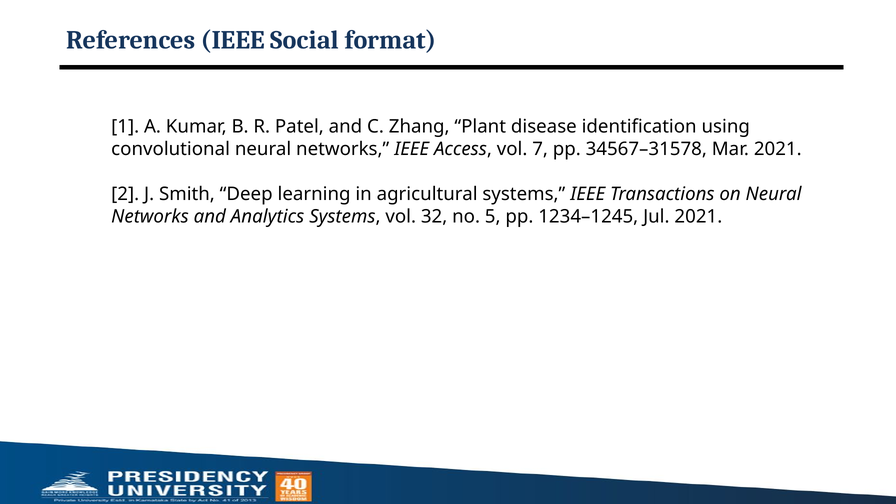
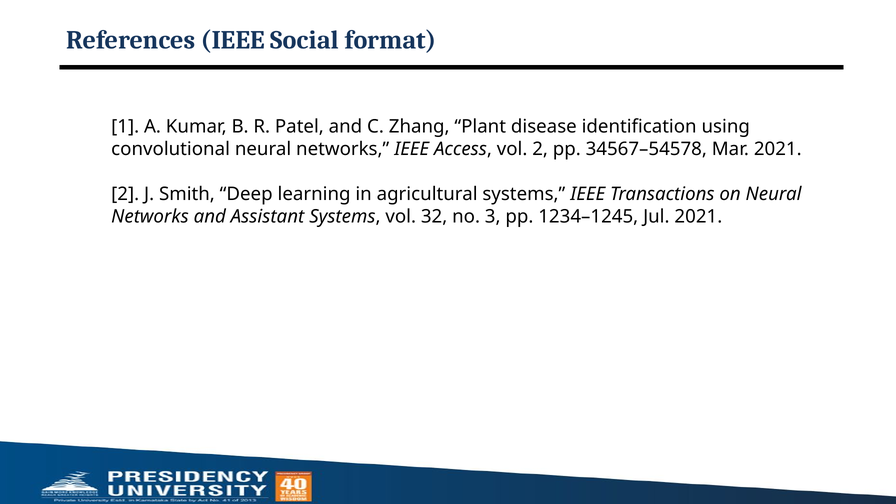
vol 7: 7 -> 2
34567–31578: 34567–31578 -> 34567–54578
Analytics: Analytics -> Assistant
5: 5 -> 3
